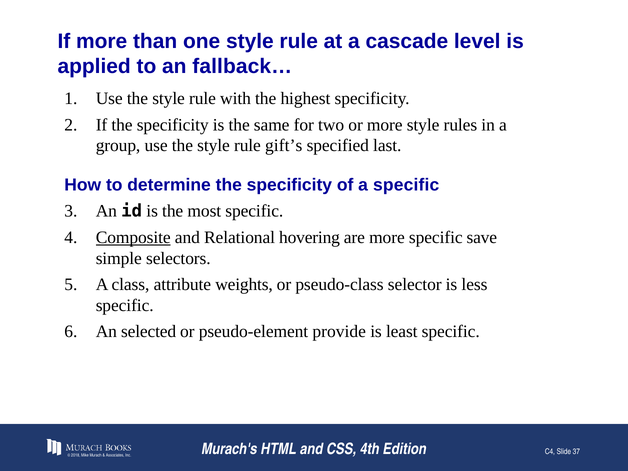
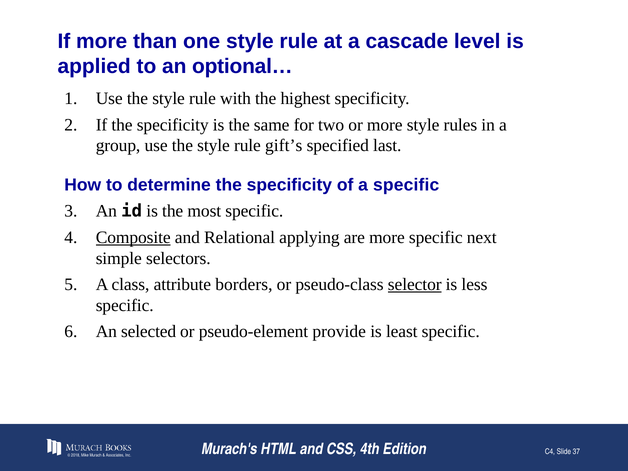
fallback…: fallback… -> optional…
hovering: hovering -> applying
save: save -> next
weights: weights -> borders
selector underline: none -> present
